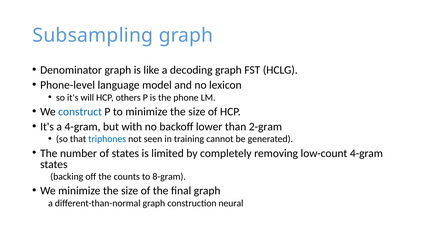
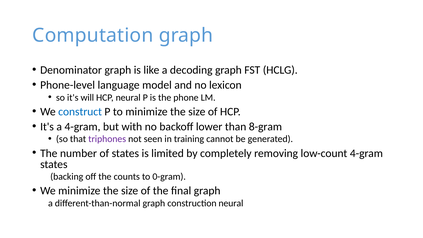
Subsampling: Subsampling -> Computation
HCP others: others -> neural
2-gram: 2-gram -> 8-gram
triphones colour: blue -> purple
8-gram: 8-gram -> 0-gram
